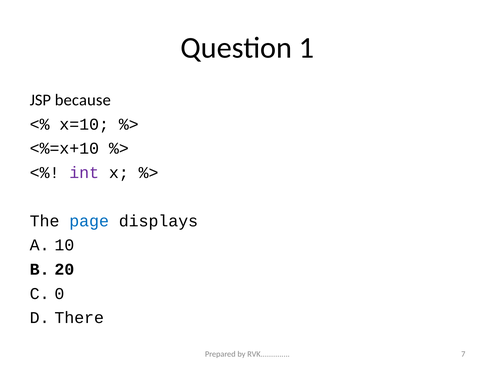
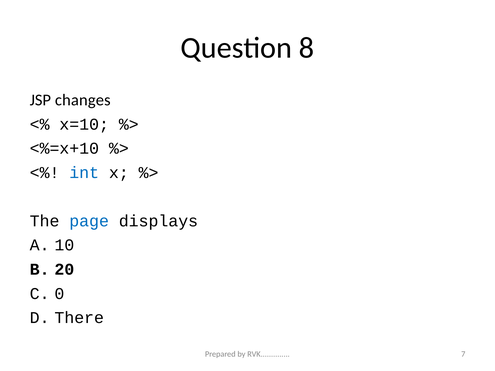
1: 1 -> 8
because: because -> changes
int colour: purple -> blue
